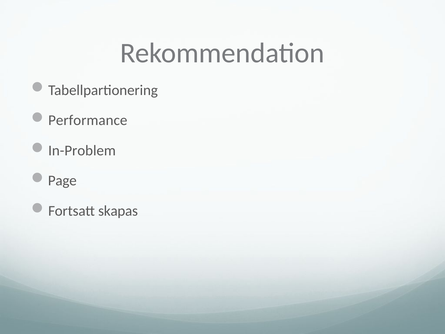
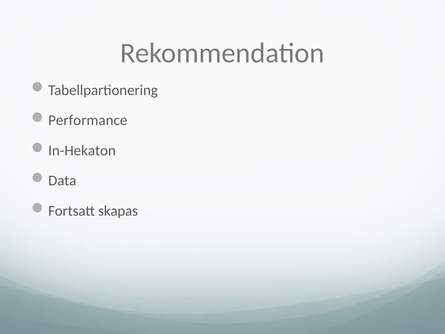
In-Problem: In-Problem -> In-Hekaton
Page: Page -> Data
